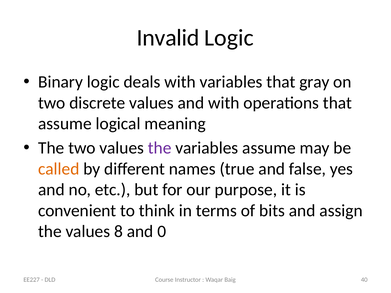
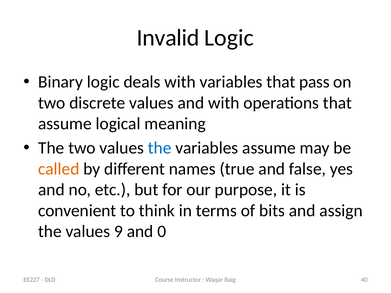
gray: gray -> pass
the at (160, 148) colour: purple -> blue
8: 8 -> 9
